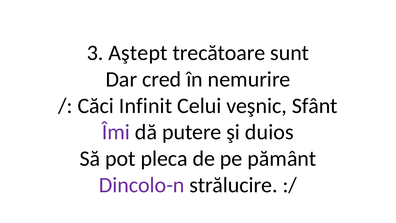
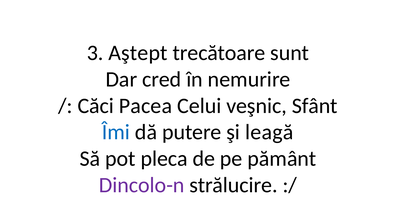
Infinit: Infinit -> Pacea
Îmi colour: purple -> blue
duios: duios -> leagă
